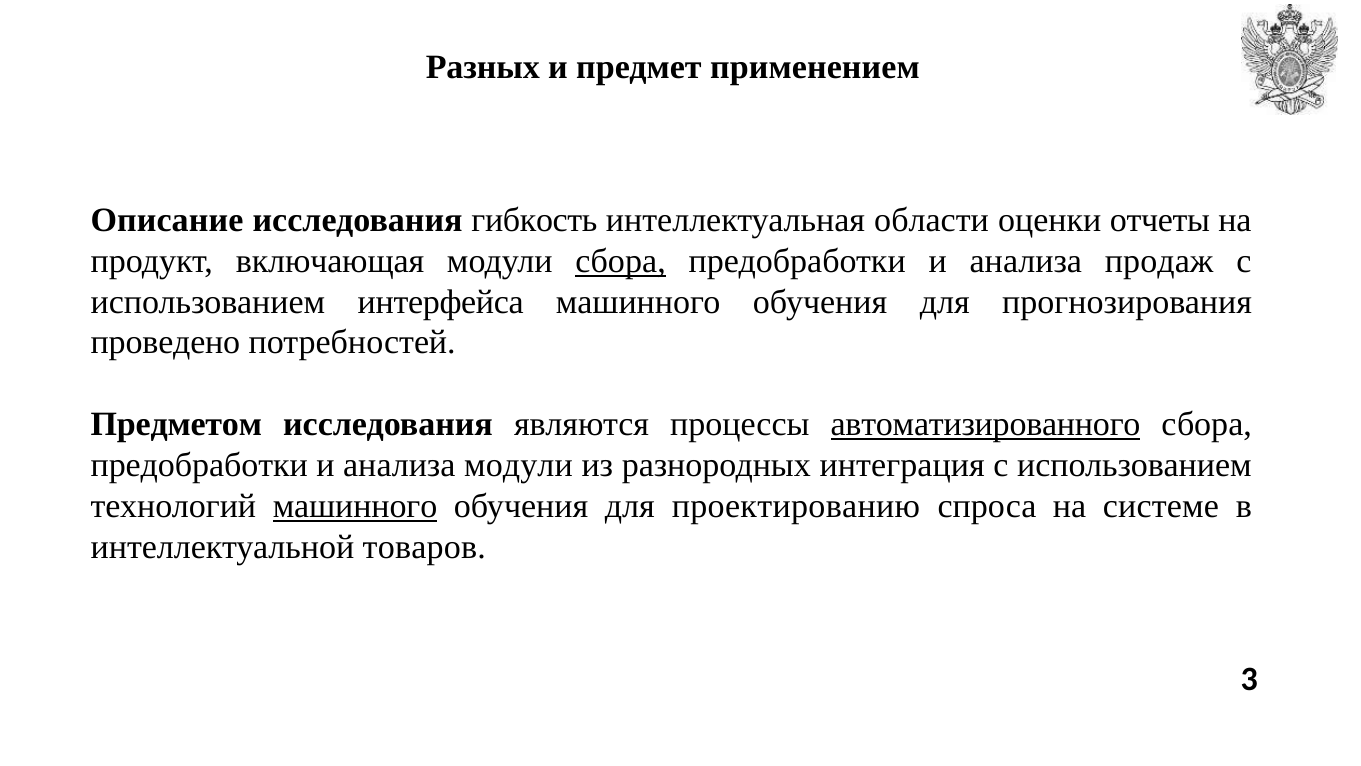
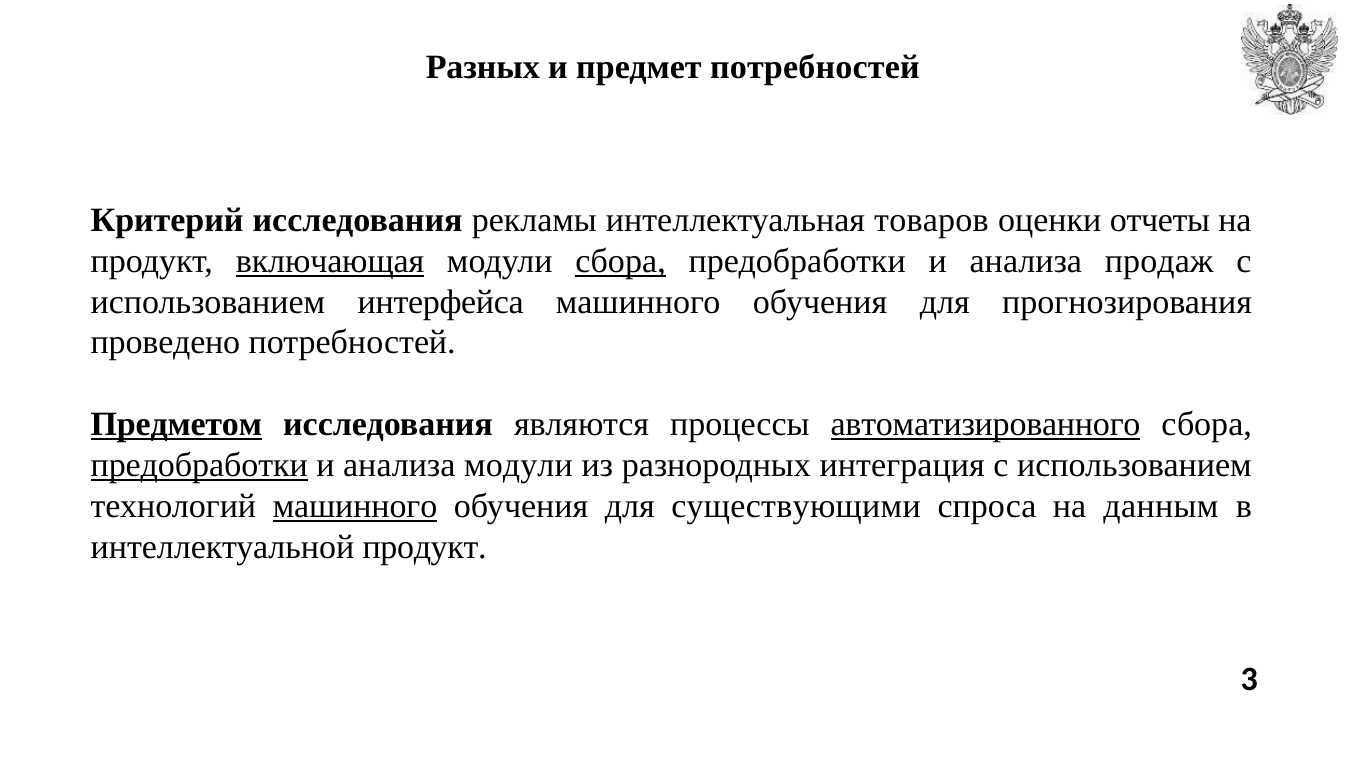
предмет применением: применением -> потребностей
Описание: Описание -> Критерий
гибкость: гибкость -> рекламы
области: области -> товаров
включающая underline: none -> present
Предметом underline: none -> present
предобработки at (199, 465) underline: none -> present
проектированию: проектированию -> существующими
системе: системе -> данным
интеллектуальной товаров: товаров -> продукт
